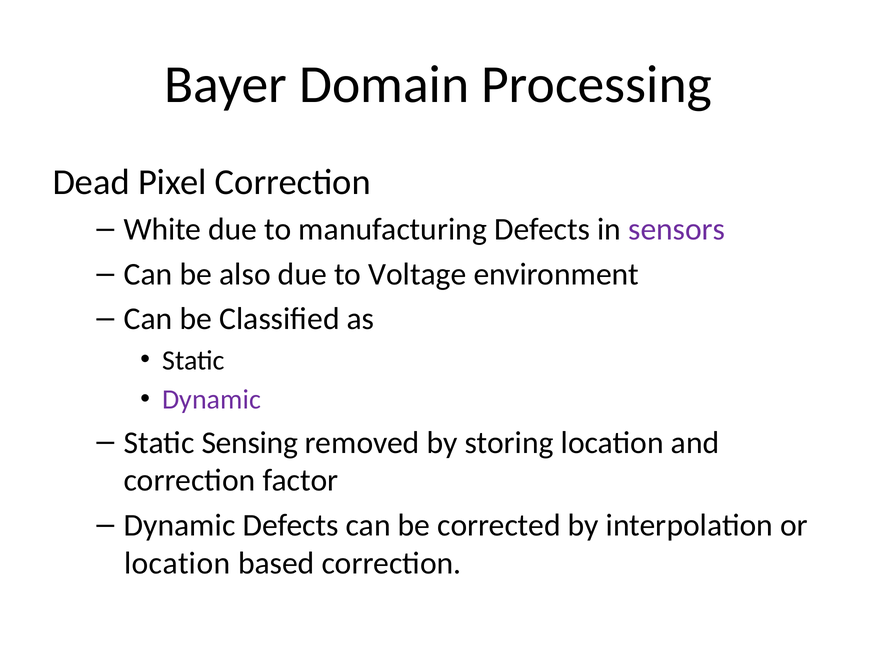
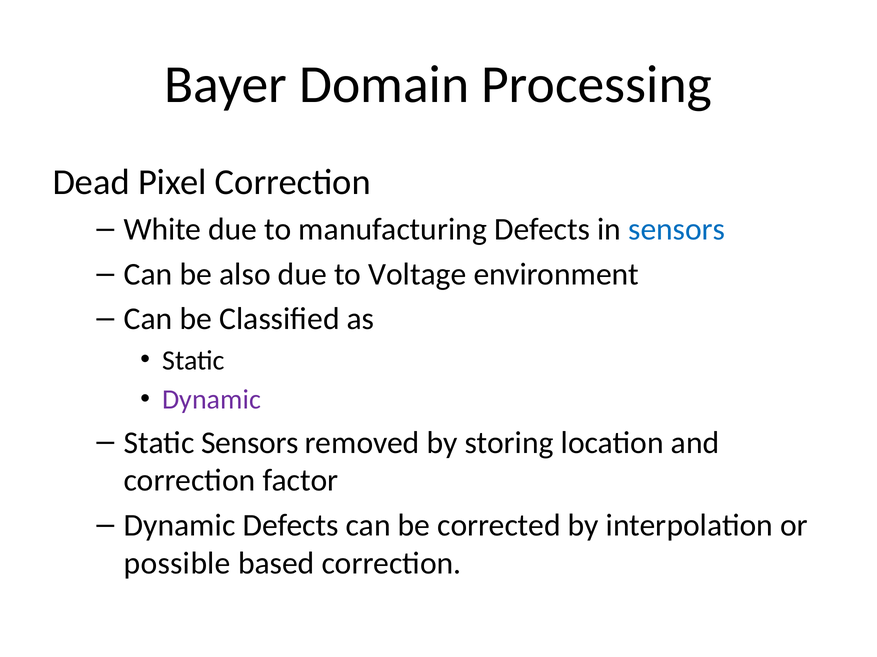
sensors at (677, 230) colour: purple -> blue
Static Sensing: Sensing -> Sensors
location at (177, 564): location -> possible
